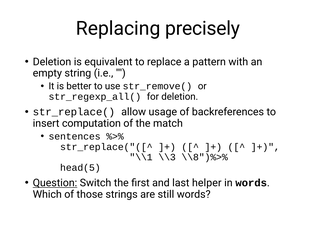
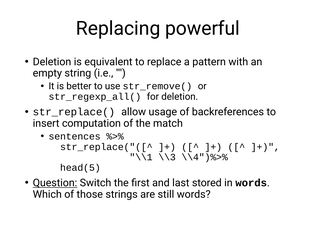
precisely: precisely -> powerful
\\8")%>%: \\8")%>% -> \\4")%>%
helper: helper -> stored
